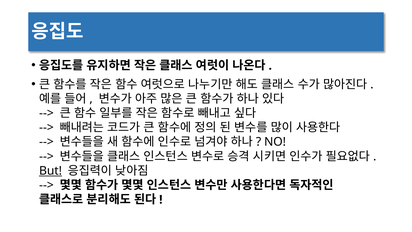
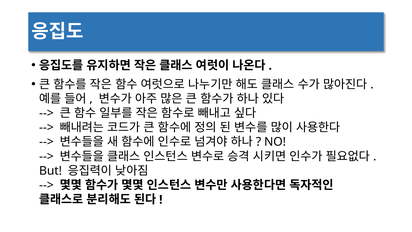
But underline: present -> none
